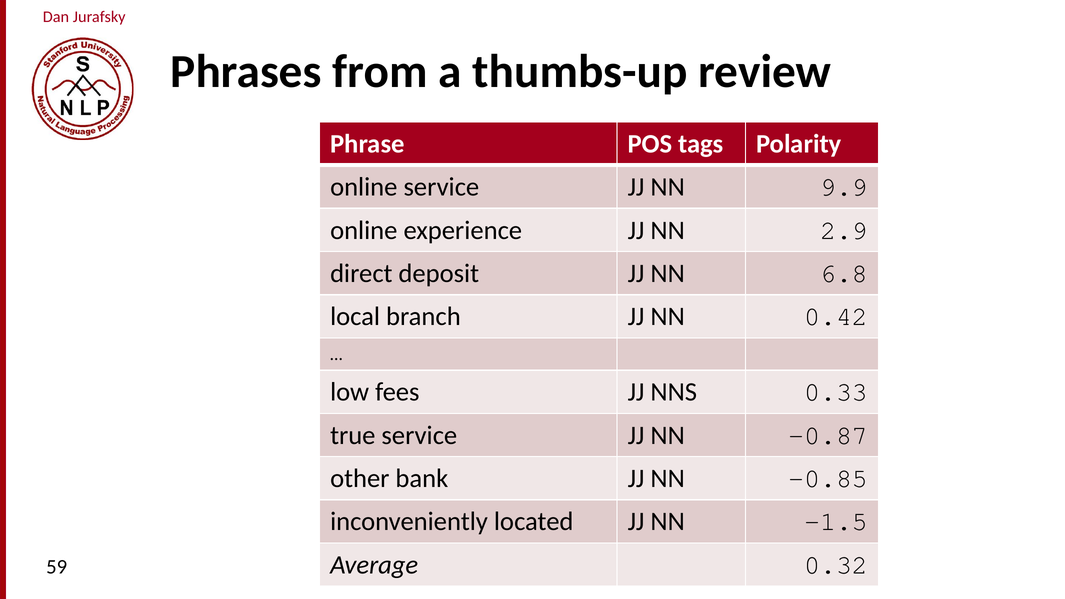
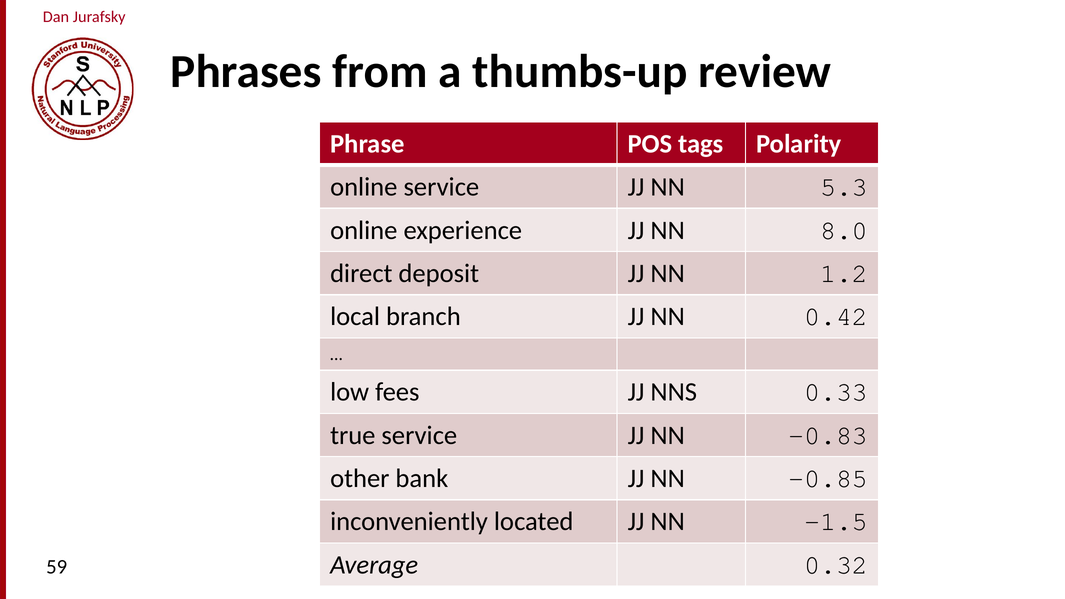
9.9: 9.9 -> 5.3
2.9: 2.9 -> 8.0
6.8: 6.8 -> 1.2
-0.87: -0.87 -> -0.83
